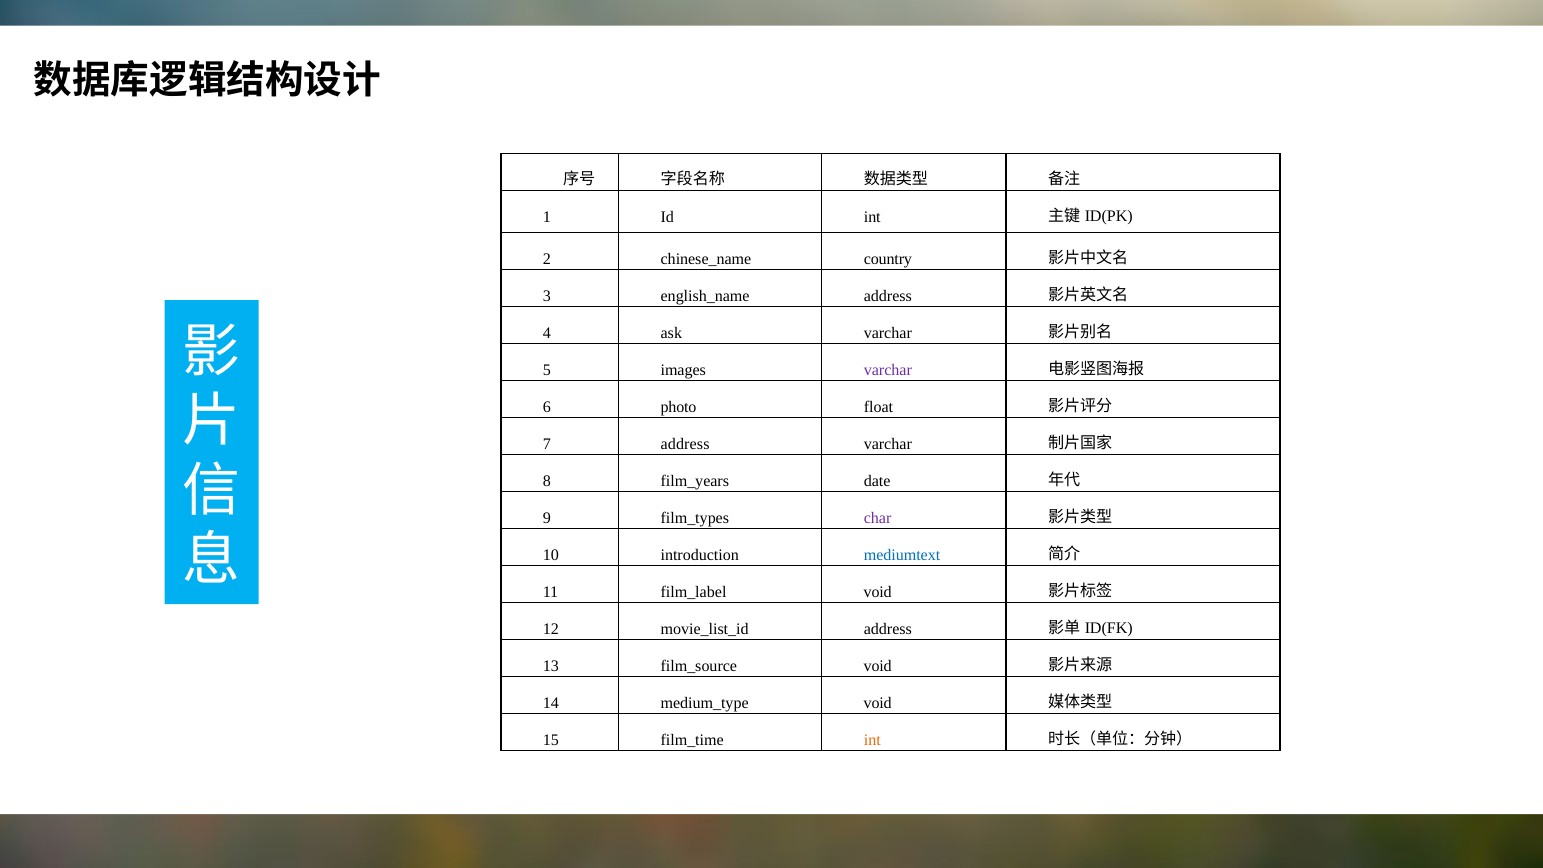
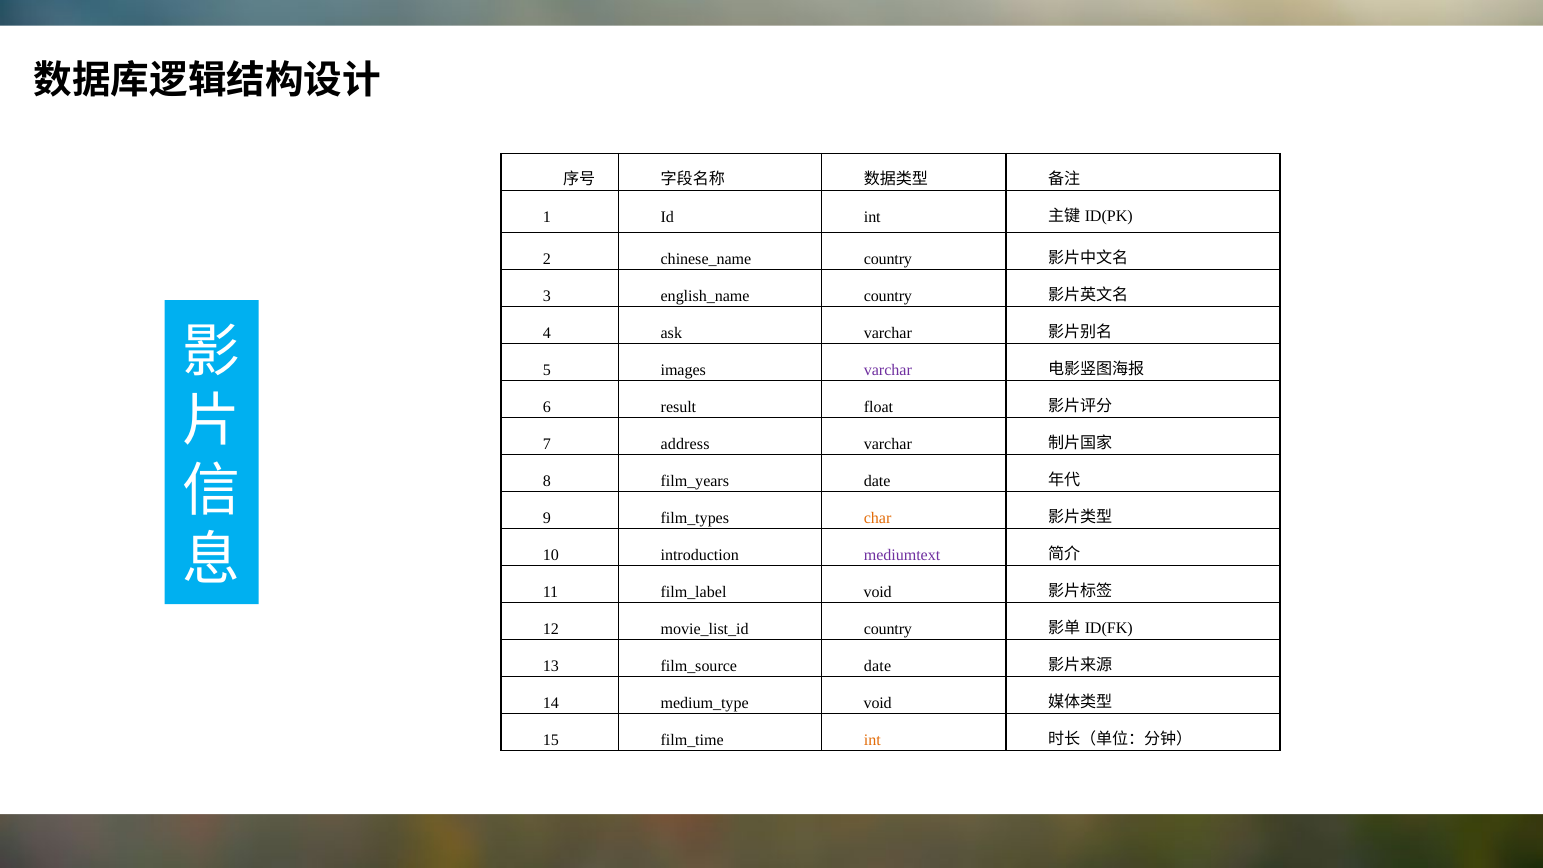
address at (888, 296): address -> country
photo: photo -> result
char colour: purple -> orange
mediumtext colour: blue -> purple
address at (888, 629): address -> country
void at (878, 666): void -> date
